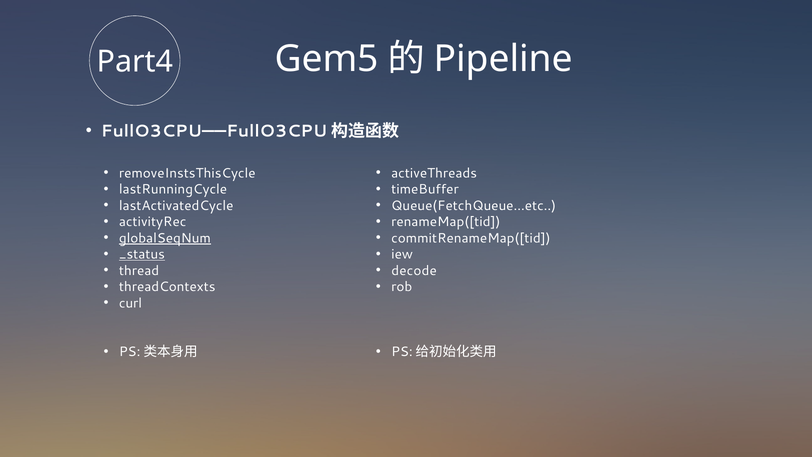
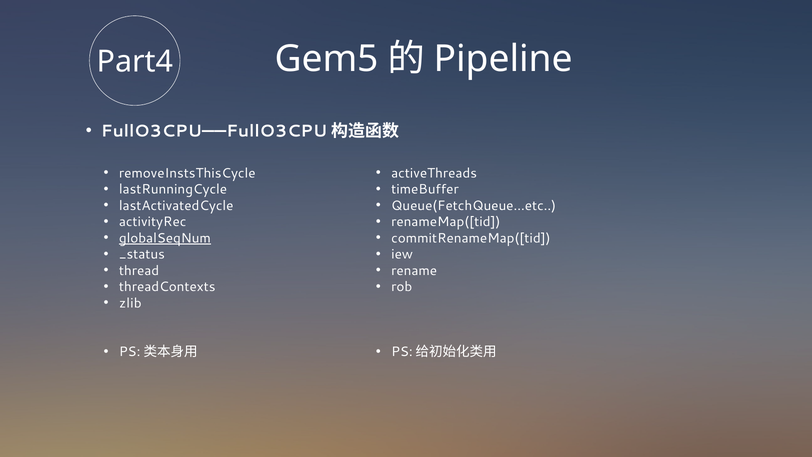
_status underline: present -> none
decode: decode -> rename
curl: curl -> zlib
